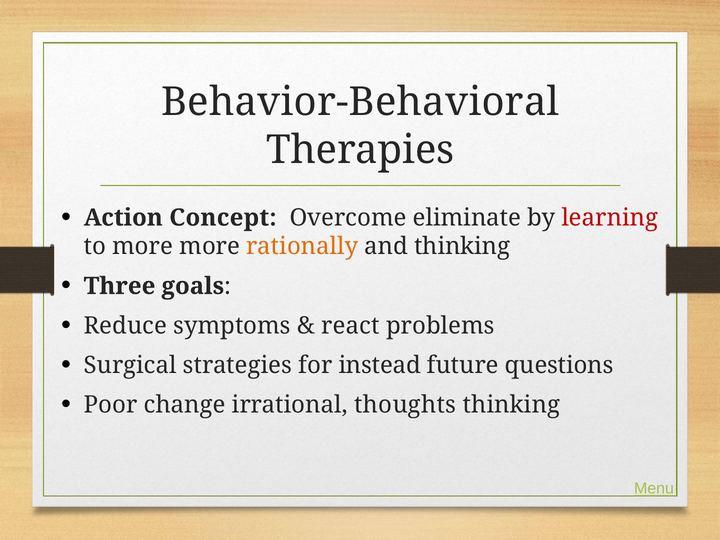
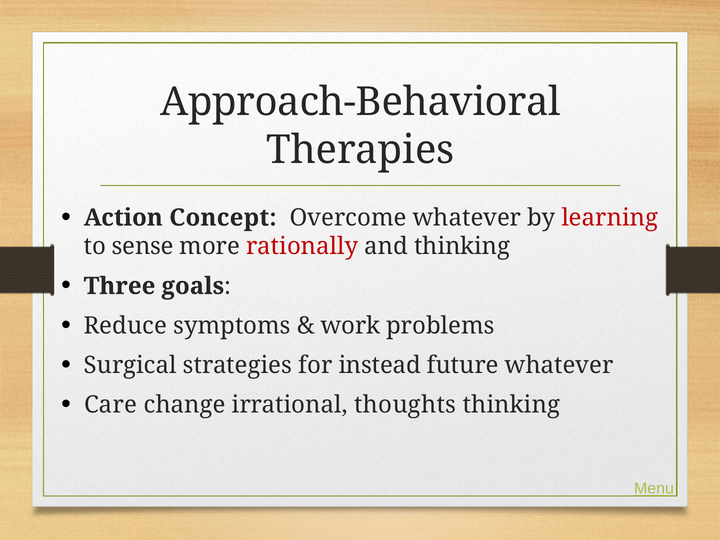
Behavior-Behavioral: Behavior-Behavioral -> Approach-Behavioral
Overcome eliminate: eliminate -> whatever
to more: more -> sense
rationally colour: orange -> red
react: react -> work
future questions: questions -> whatever
Poor: Poor -> Care
